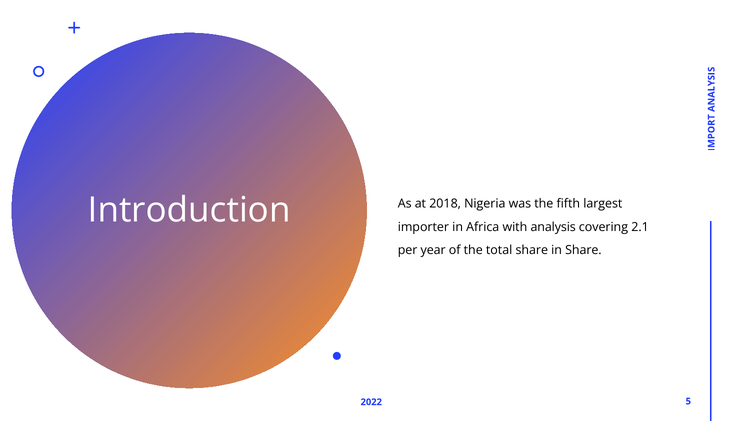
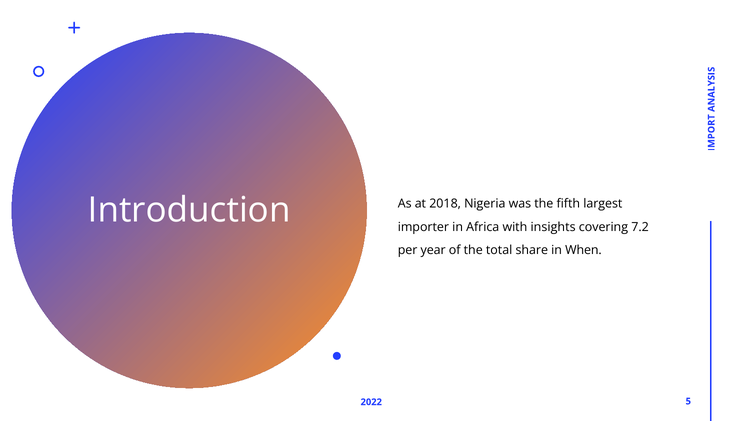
analysis: analysis -> insights
2.1: 2.1 -> 7.2
in Share: Share -> When
